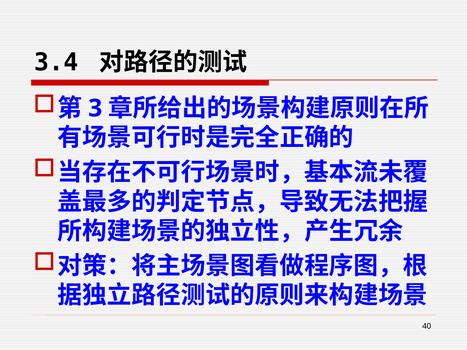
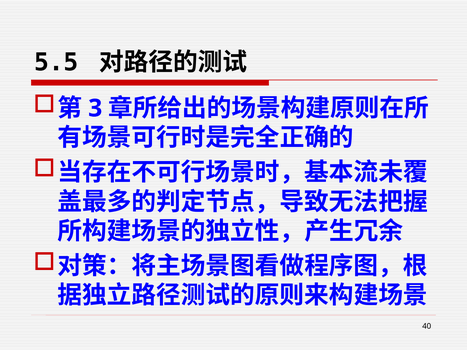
3.4: 3.4 -> 5.5
